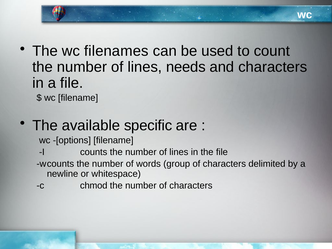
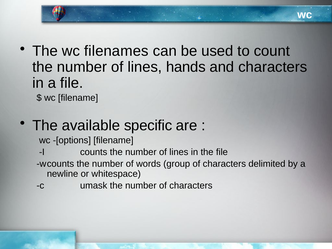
needs: needs -> hands
chmod: chmod -> umask
